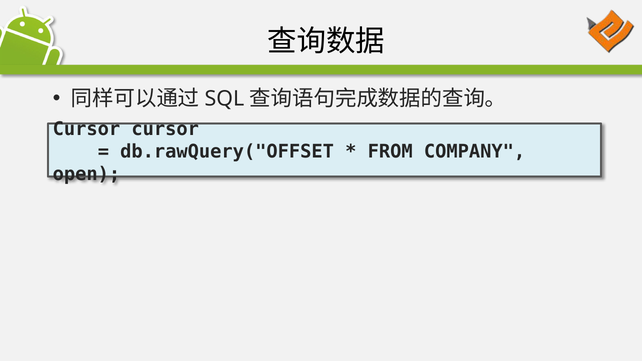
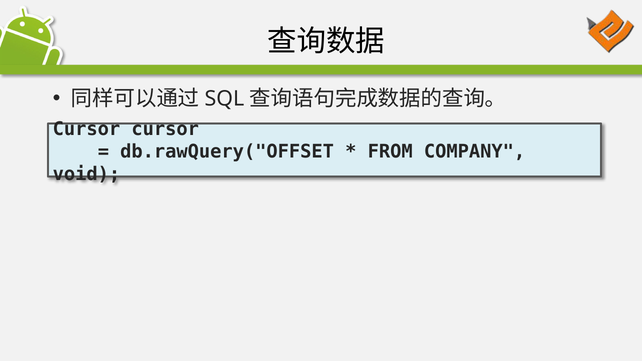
open: open -> void
